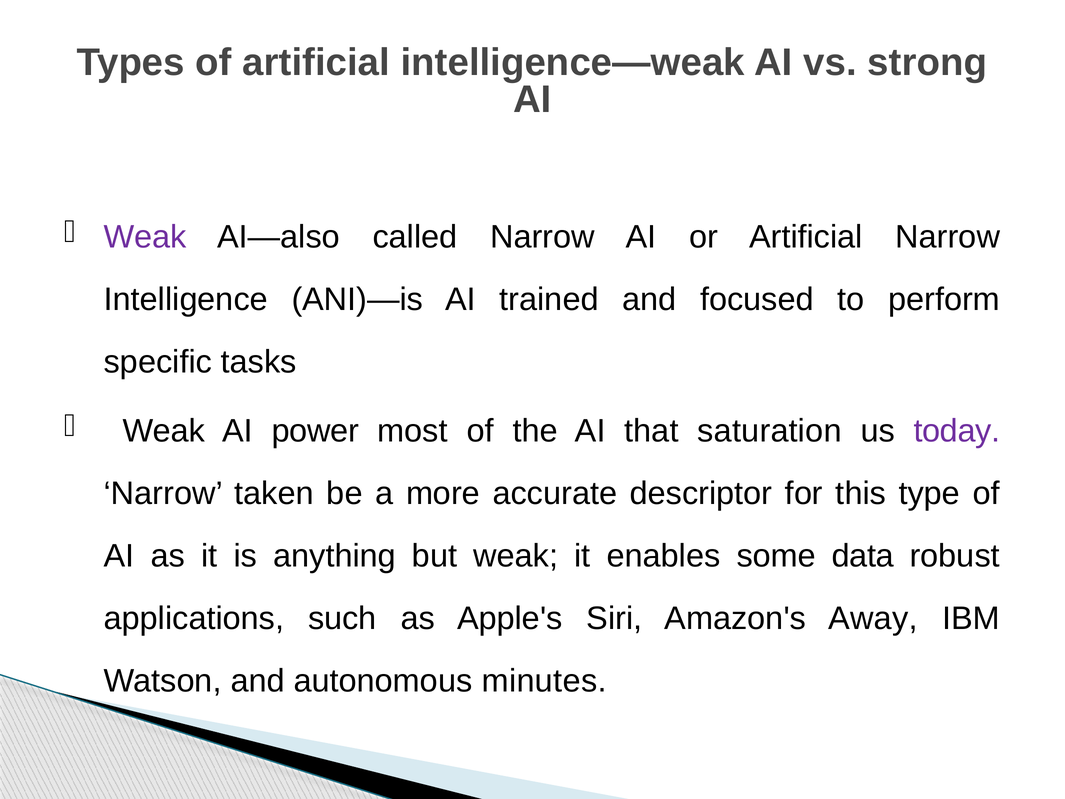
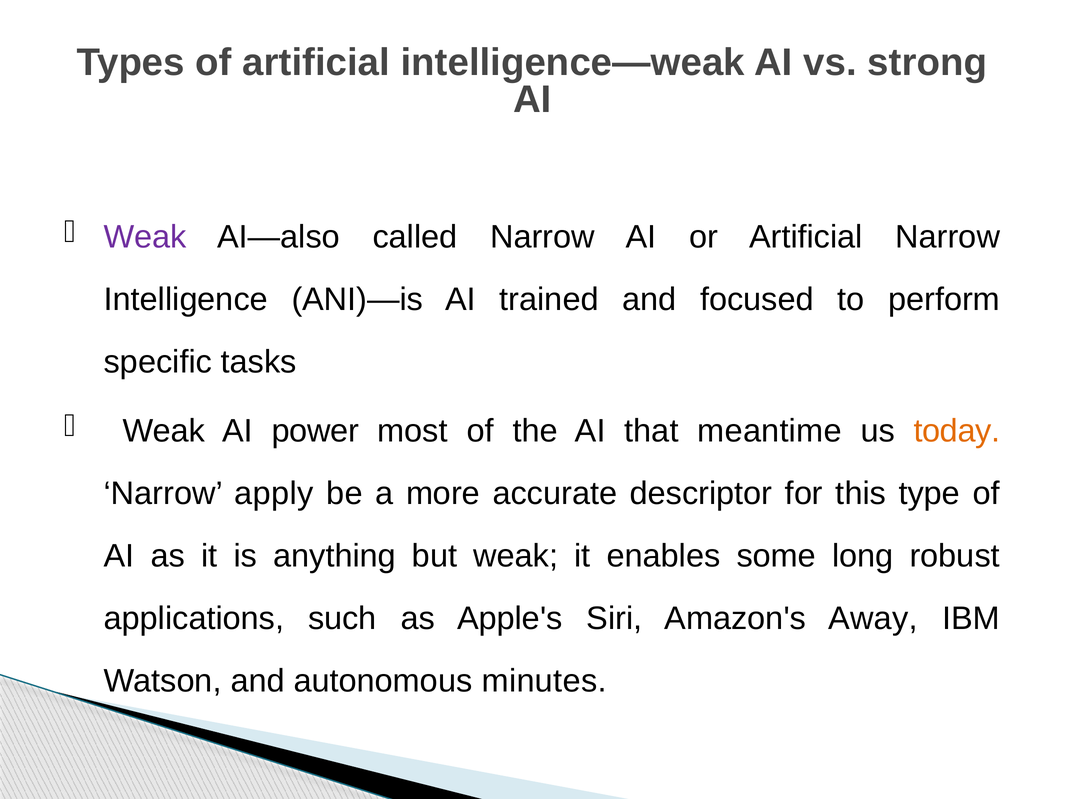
saturation: saturation -> meantime
today colour: purple -> orange
taken: taken -> apply
data: data -> long
